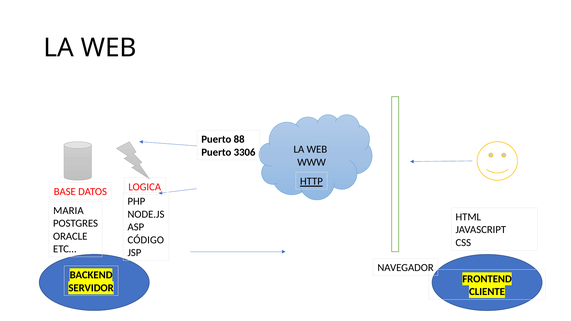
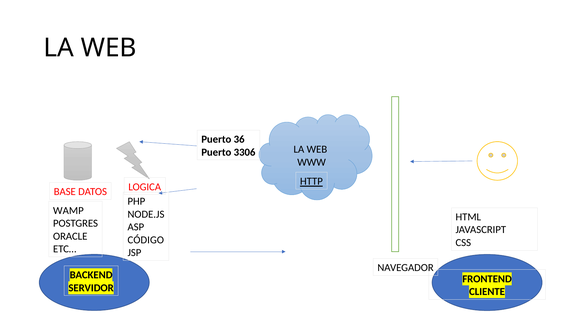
88: 88 -> 36
MARIA: MARIA -> WAMP
